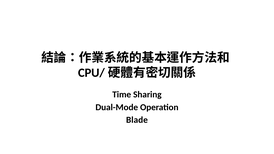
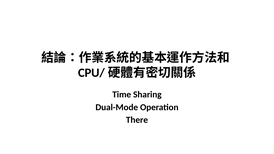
Blade: Blade -> There
